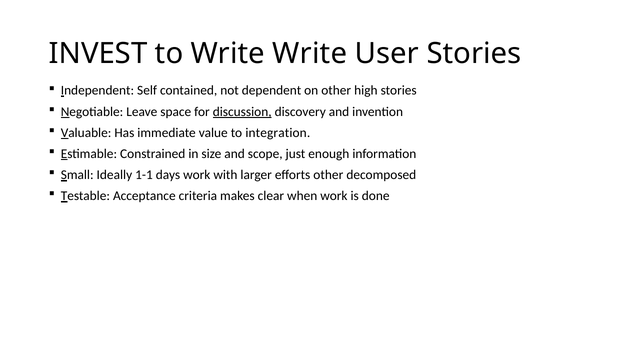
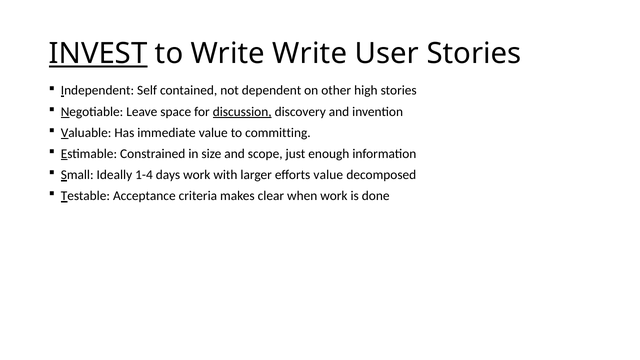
INVEST underline: none -> present
integration: integration -> committing
1-1: 1-1 -> 1-4
efforts other: other -> value
